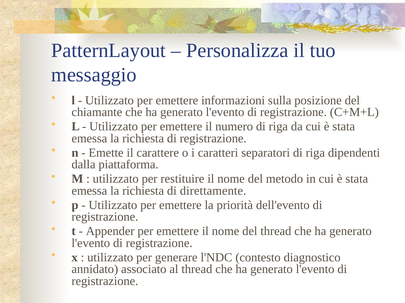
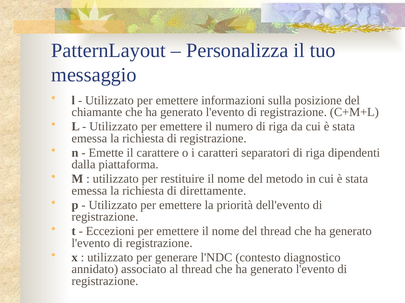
Appender: Appender -> Eccezioni
